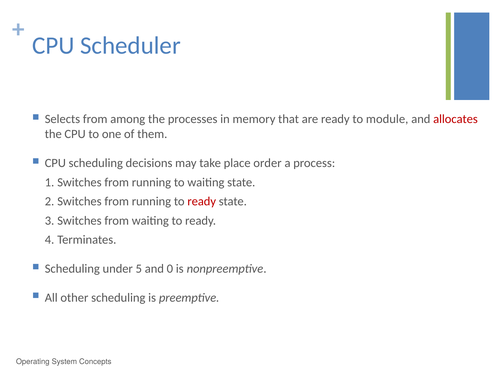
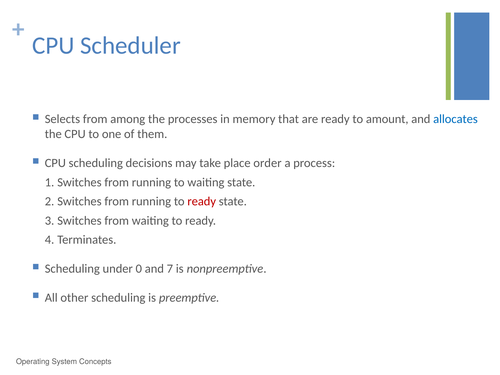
module: module -> amount
allocates colour: red -> blue
5: 5 -> 0
0: 0 -> 7
